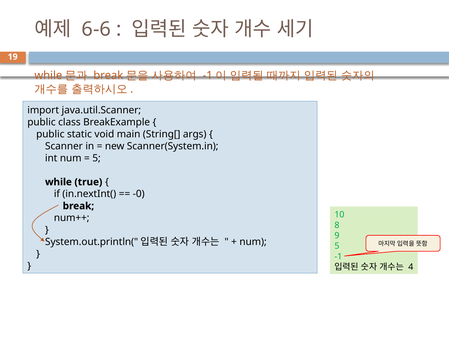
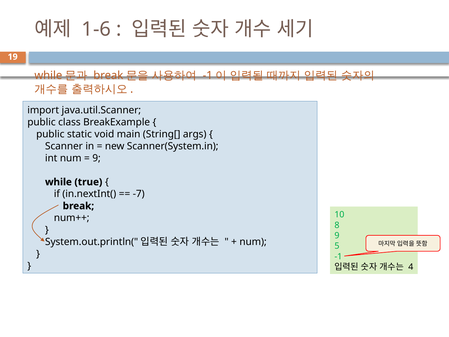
6-6: 6-6 -> 1-6
5 at (97, 158): 5 -> 9
-0: -0 -> -7
